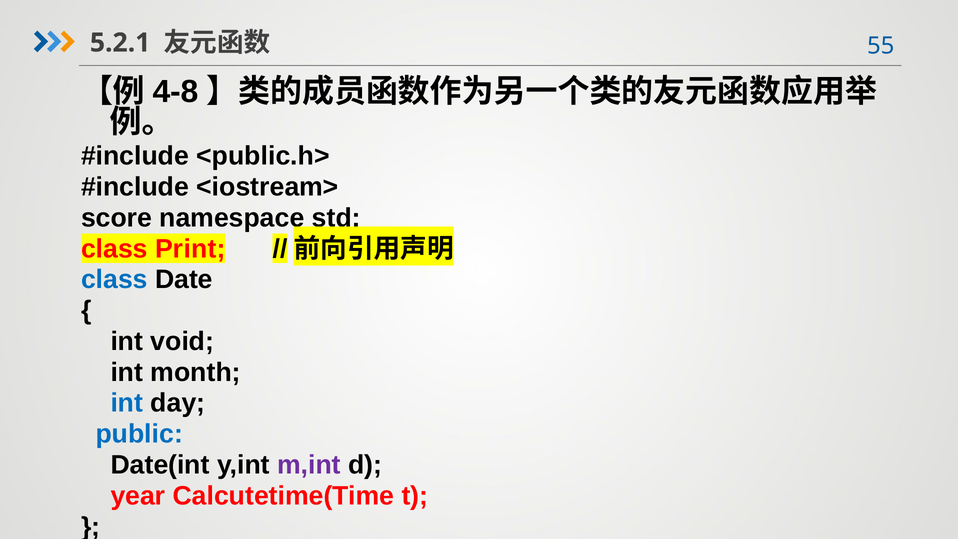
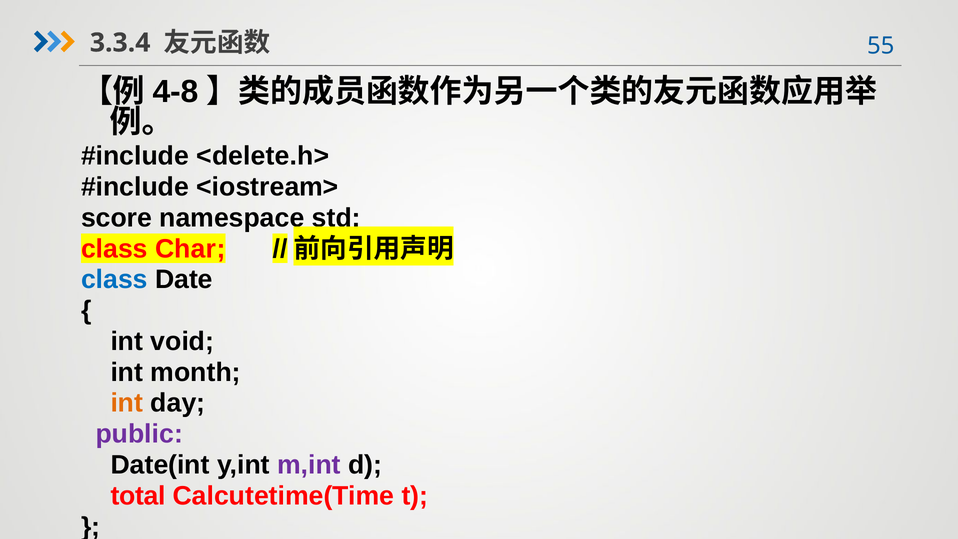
5.2.1: 5.2.1 -> 3.3.4
<public.h>: <public.h> -> <delete.h>
Print: Print -> Char
int at (127, 403) colour: blue -> orange
public colour: blue -> purple
year: year -> total
